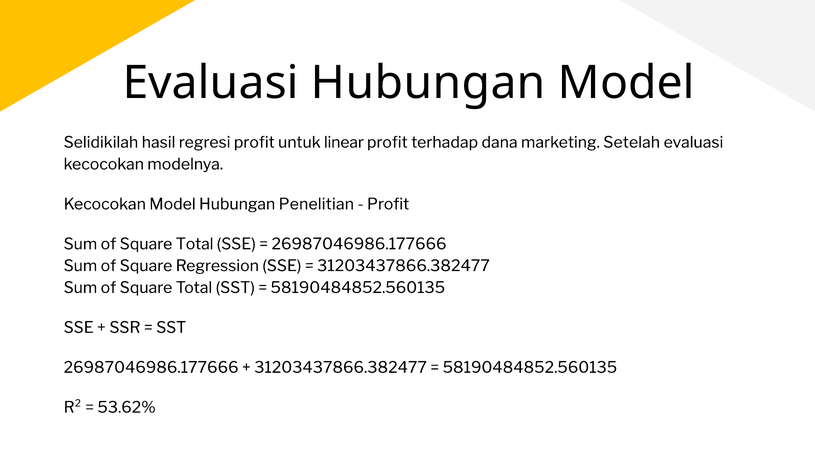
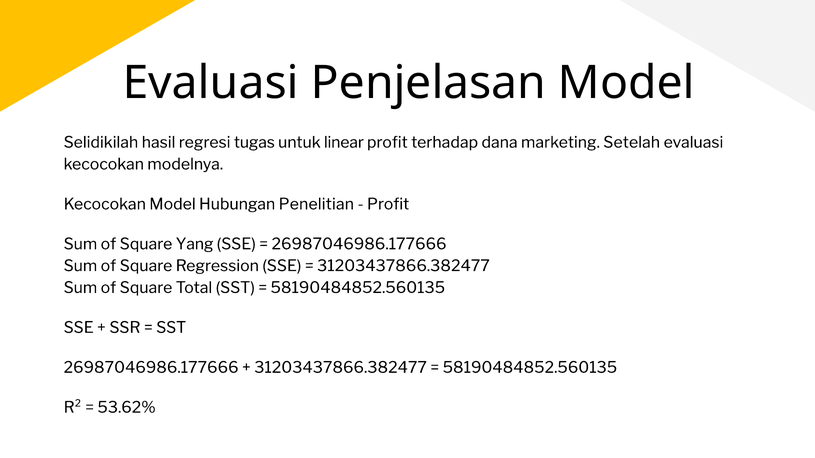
Evaluasi Hubungan: Hubungan -> Penjelasan
regresi profit: profit -> tugas
Total at (195, 244): Total -> Yang
